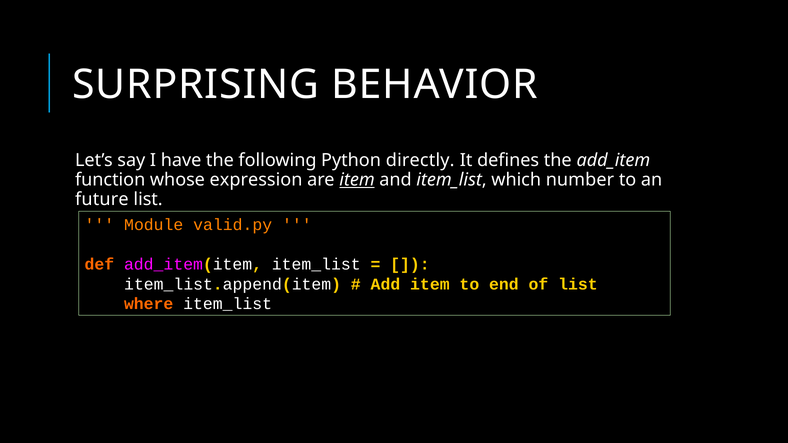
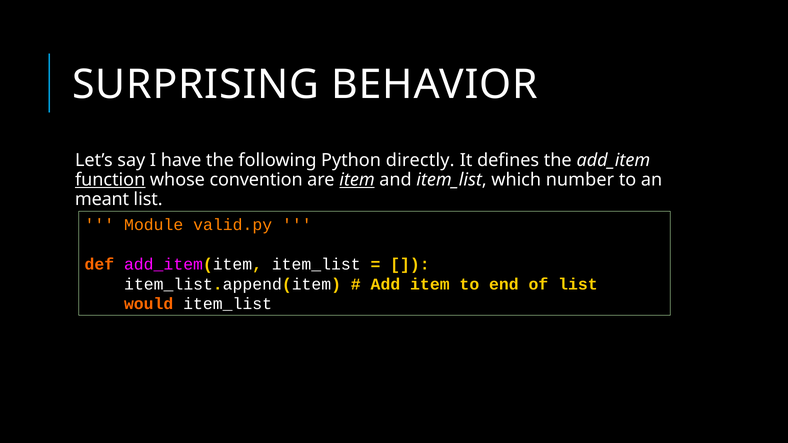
function underline: none -> present
expression: expression -> convention
future: future -> meant
where: where -> would
